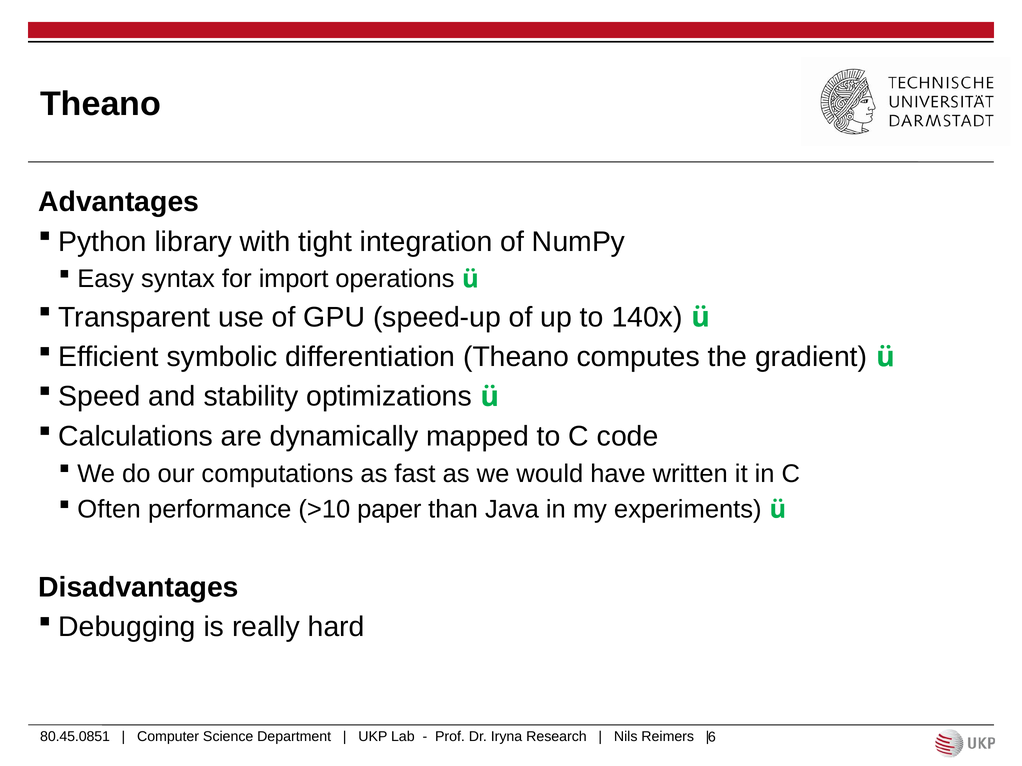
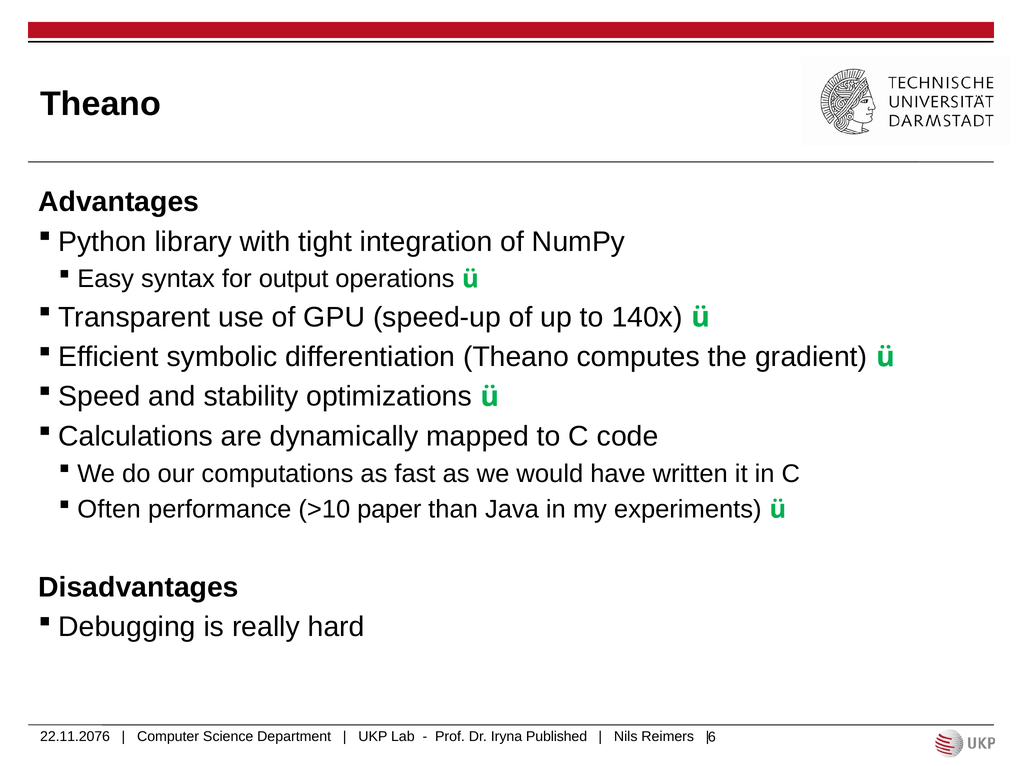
import: import -> output
80.45.0851: 80.45.0851 -> 22.11.2076
Research: Research -> Published
